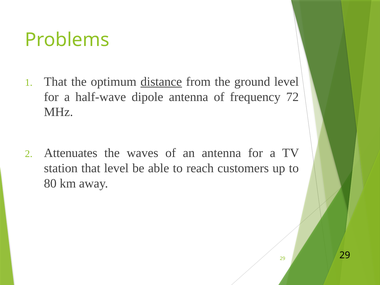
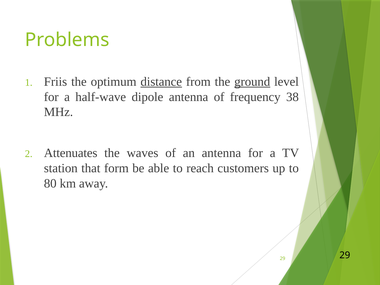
That at (56, 82): That -> Friis
ground underline: none -> present
72: 72 -> 38
that level: level -> form
